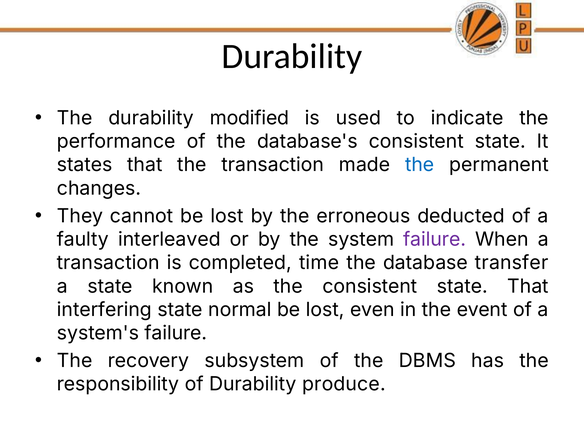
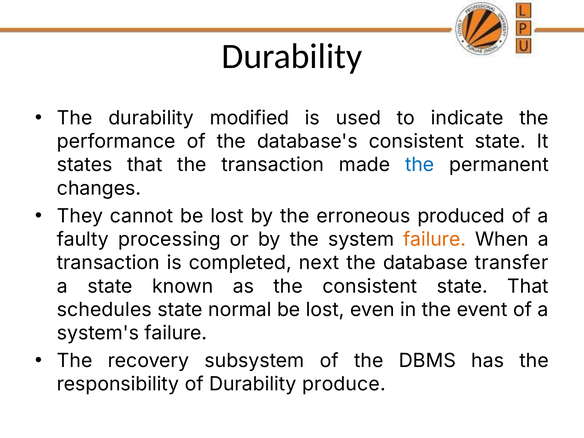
deducted: deducted -> produced
interleaved: interleaved -> processing
failure at (435, 240) colour: purple -> orange
time: time -> next
interfering: interfering -> schedules
